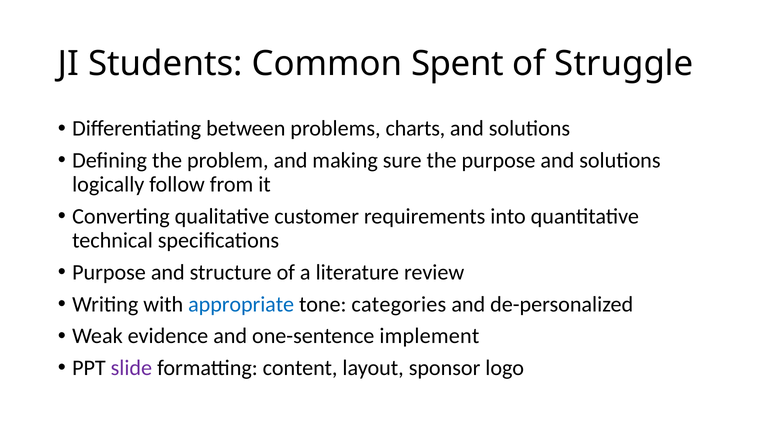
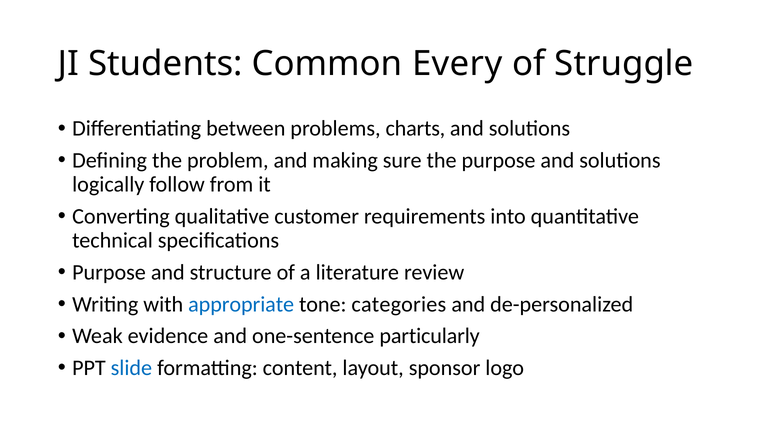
Spent: Spent -> Every
implement: implement -> particularly
slide colour: purple -> blue
